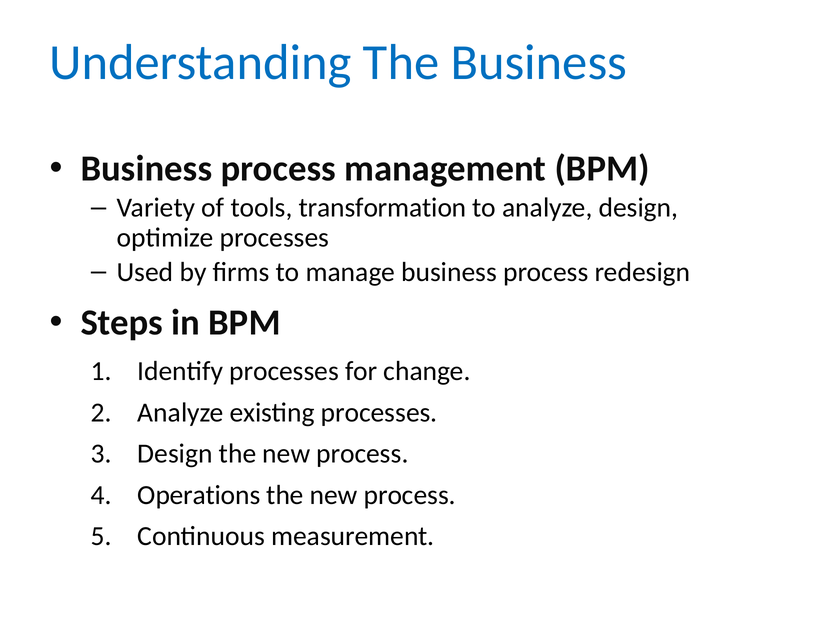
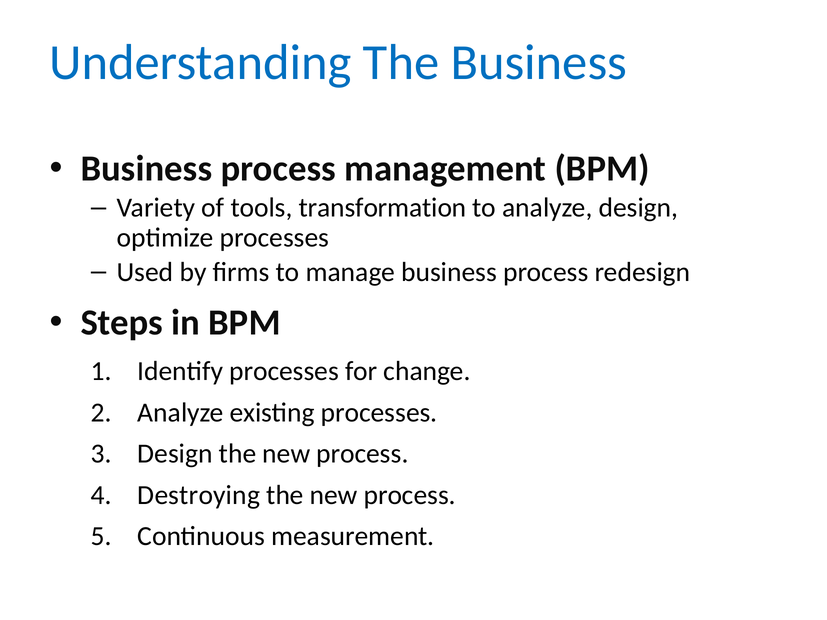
Operations: Operations -> Destroying
